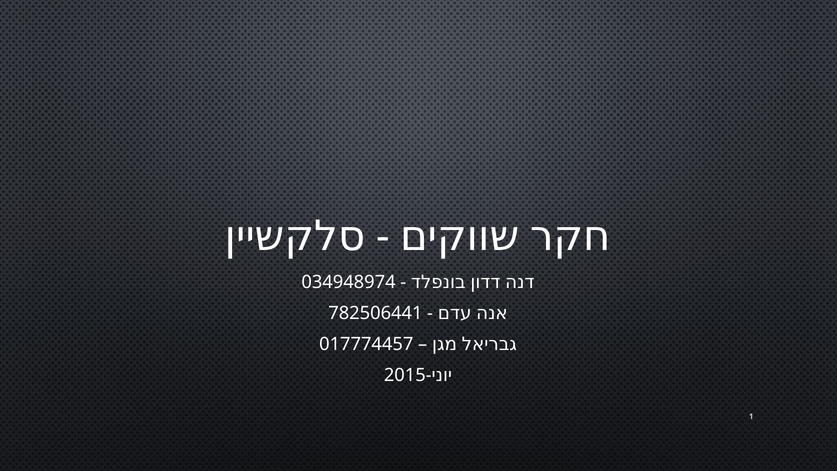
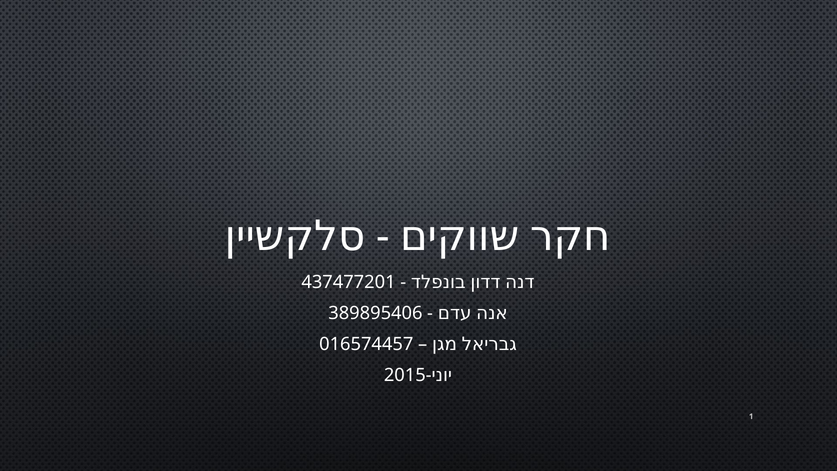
034948974: 034948974 -> 437477201
782506441: 782506441 -> 389895406
017774457: 017774457 -> 016574457
